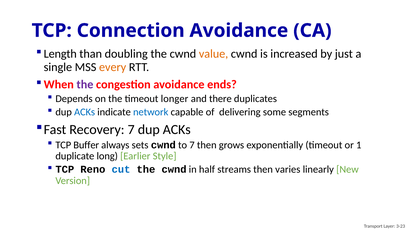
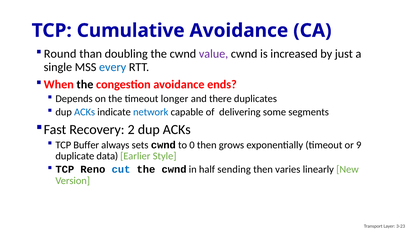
Connection: Connection -> Cumulative
Length: Length -> Round
value colour: orange -> purple
every colour: orange -> blue
the at (85, 84) colour: purple -> black
Recovery 7: 7 -> 2
to 7: 7 -> 0
1: 1 -> 9
long: long -> data
streams: streams -> sending
